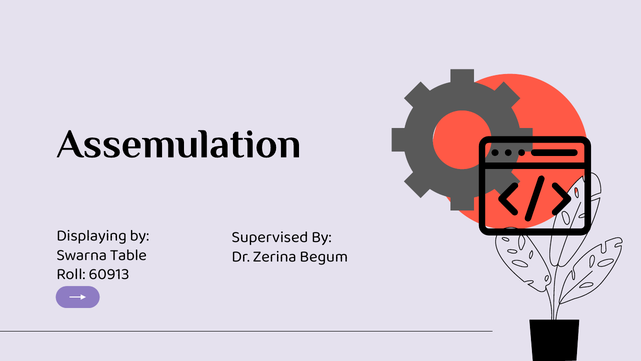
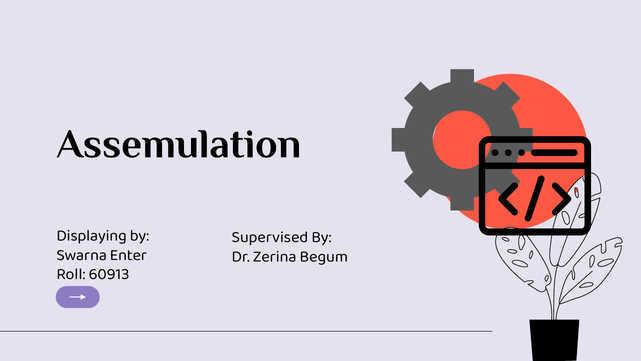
Table: Table -> Enter
